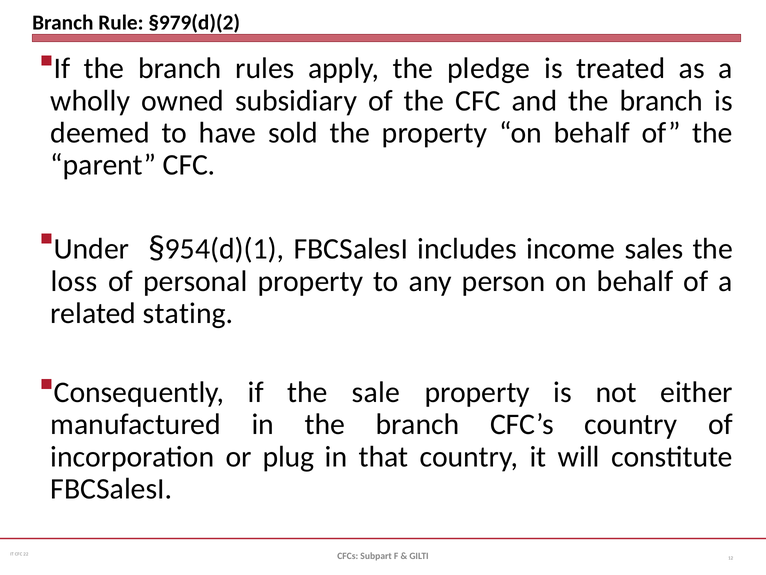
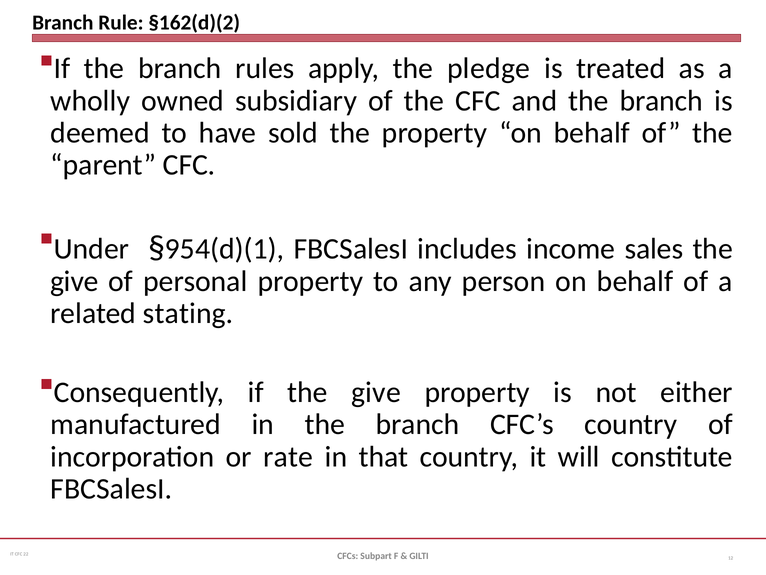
§979(d)(2: §979(d)(2 -> §162(d)(2
loss at (74, 281): loss -> give
if the sale: sale -> give
plug: plug -> rate
